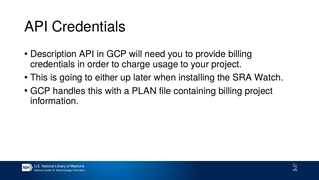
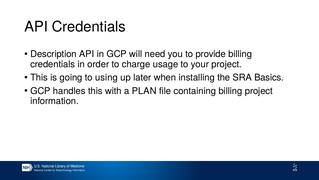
either: either -> using
Watch: Watch -> Basics
